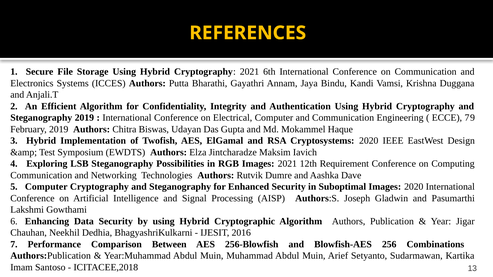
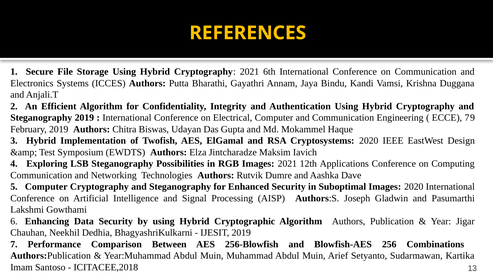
Requirement: Requirement -> Applications
IJESIT 2016: 2016 -> 2019
